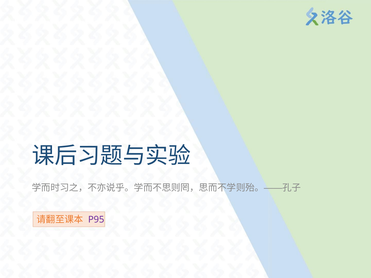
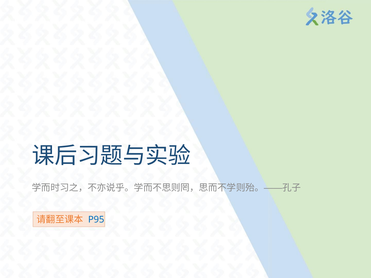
P95 colour: purple -> blue
